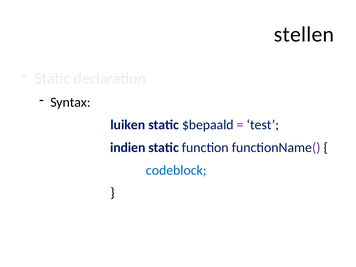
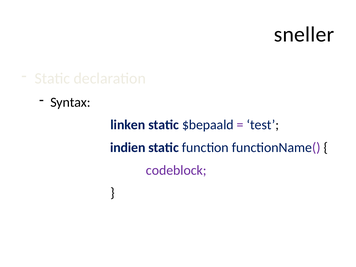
stellen: stellen -> sneller
luiken: luiken -> linken
codeblock colour: blue -> purple
